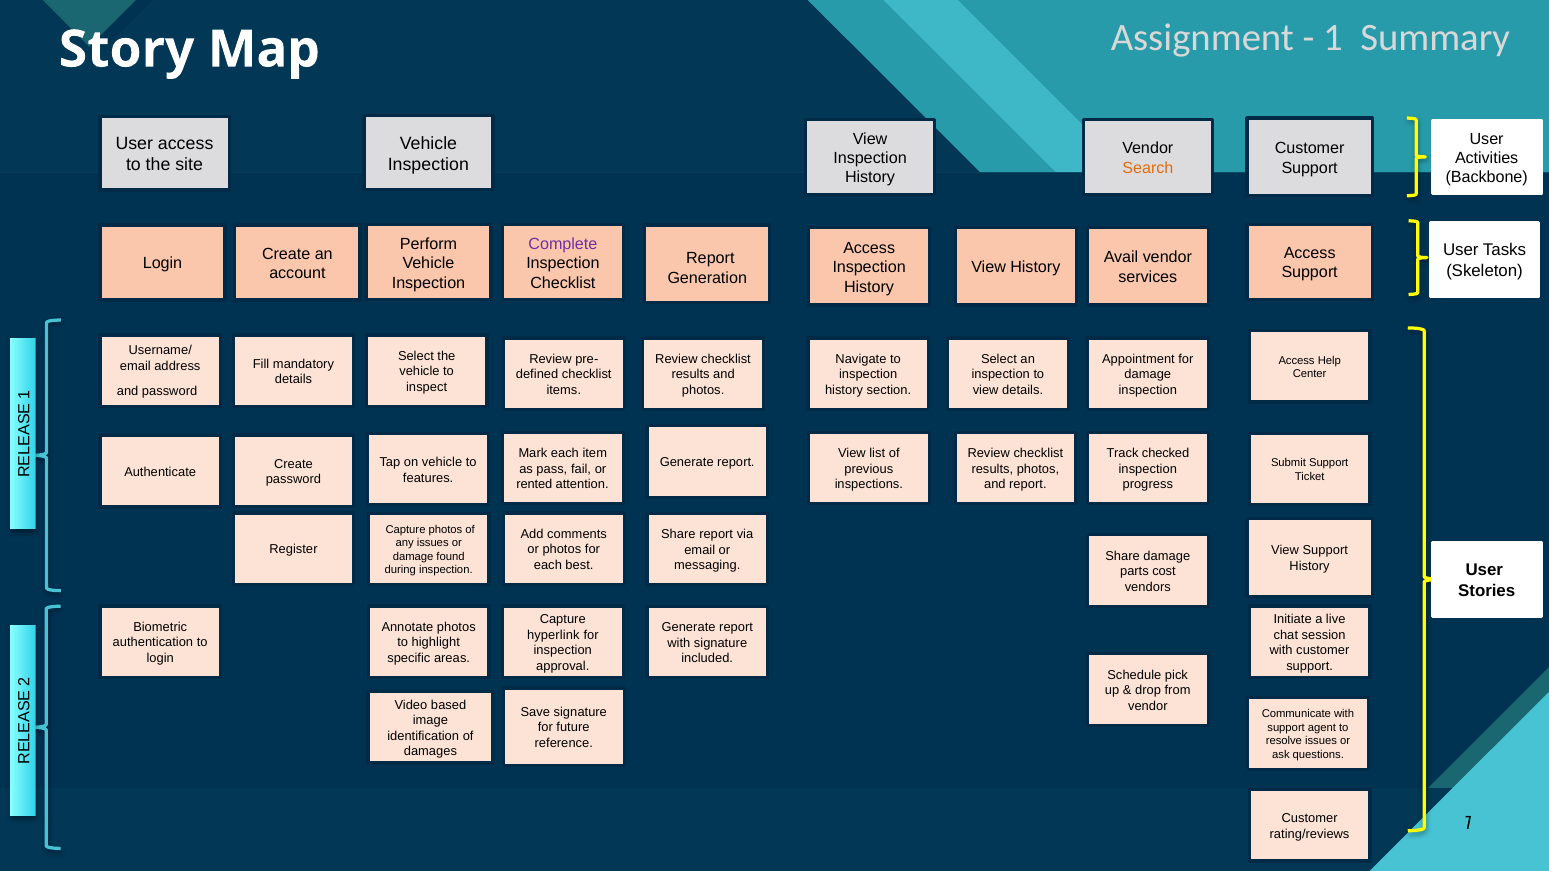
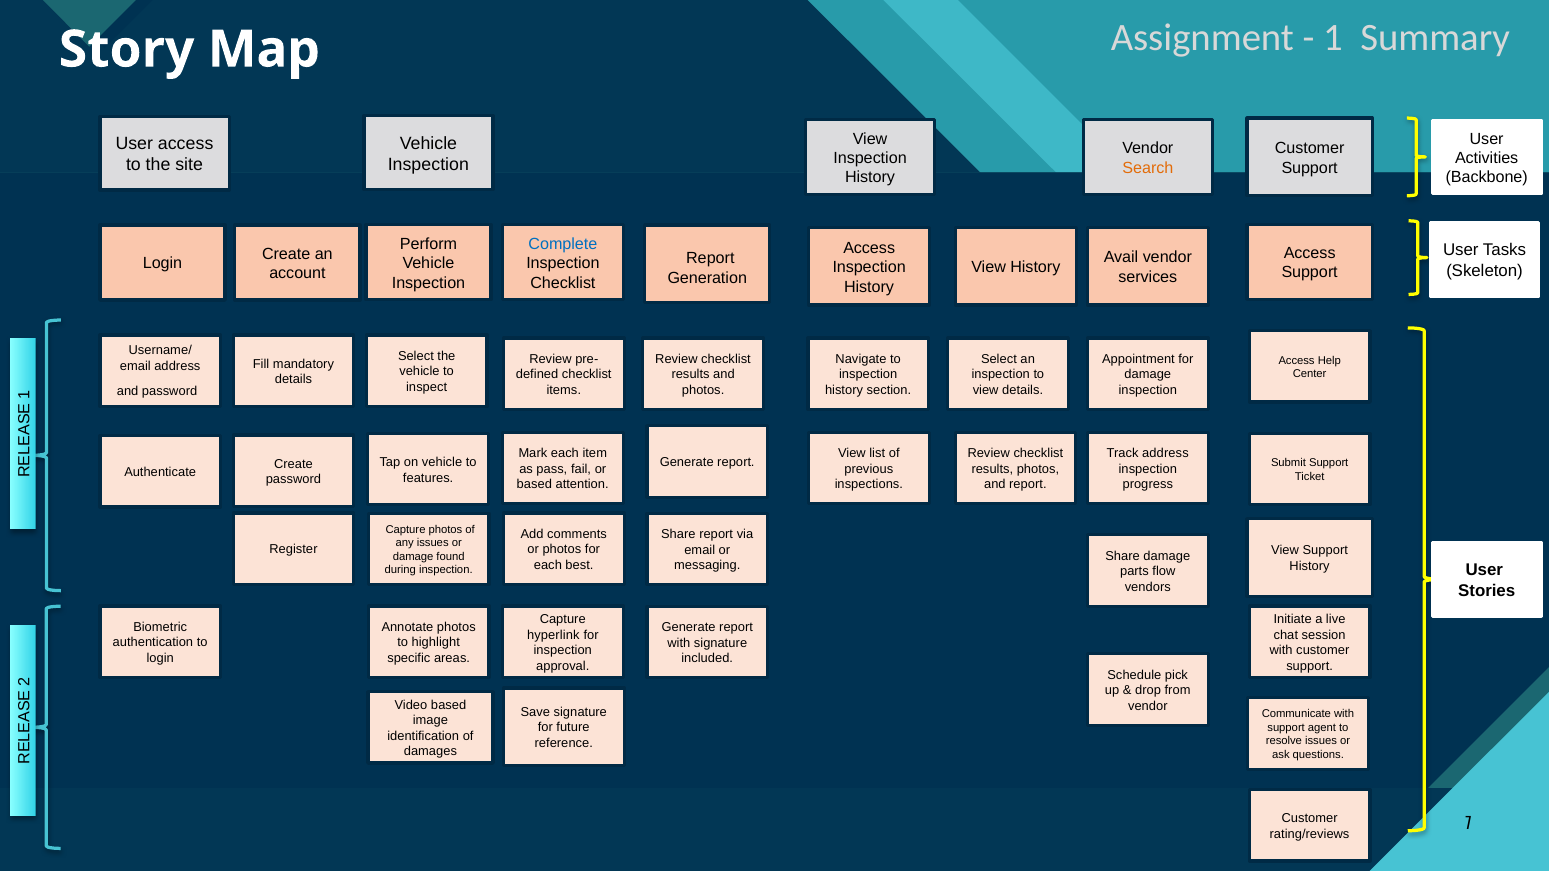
Complete colour: purple -> blue
Track checked: checked -> address
rented at (534, 485): rented -> based
cost: cost -> flow
